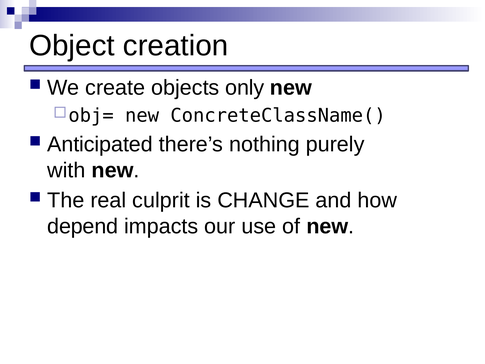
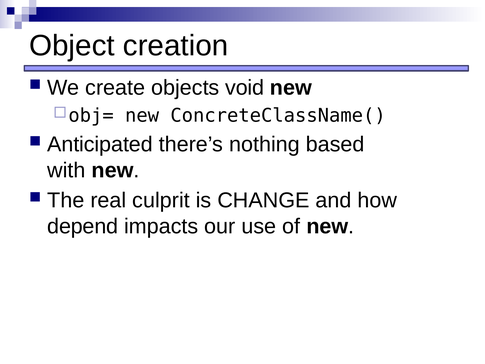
only: only -> void
purely: purely -> based
